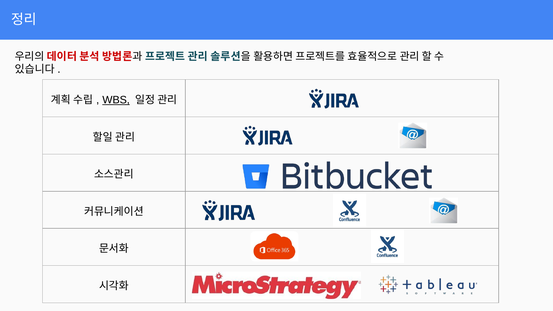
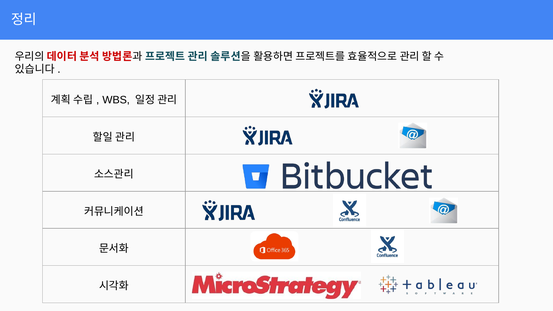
WBS underline: present -> none
